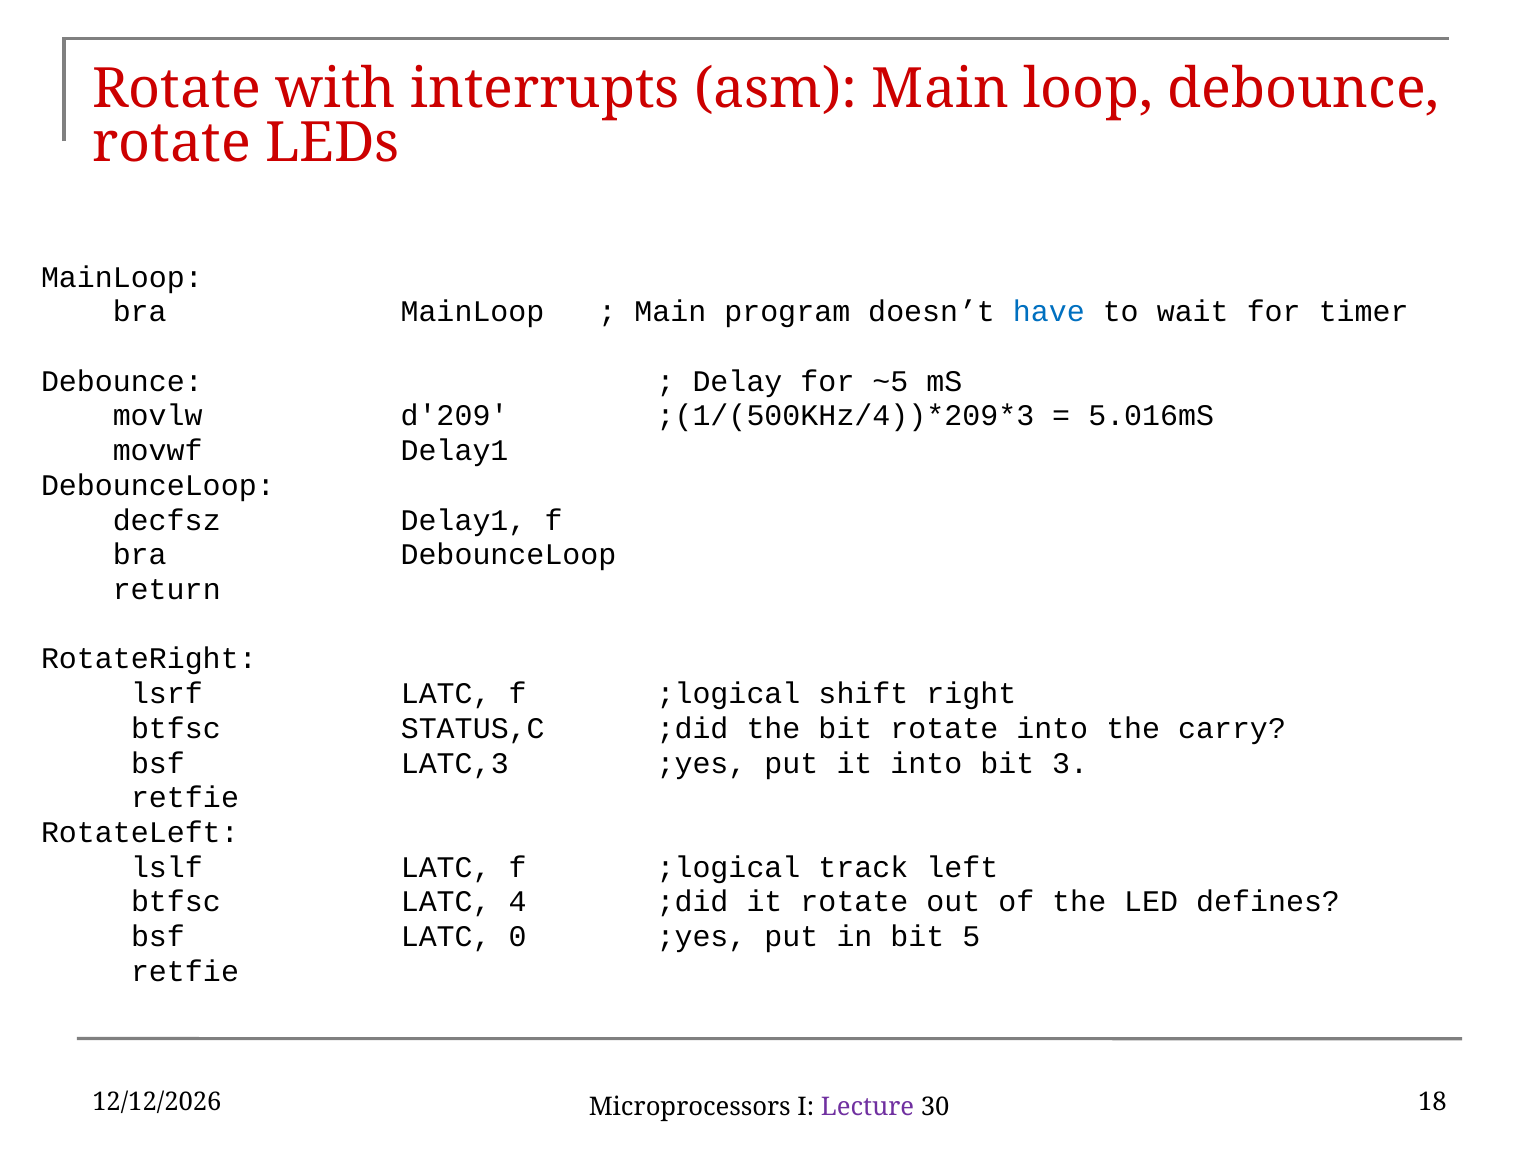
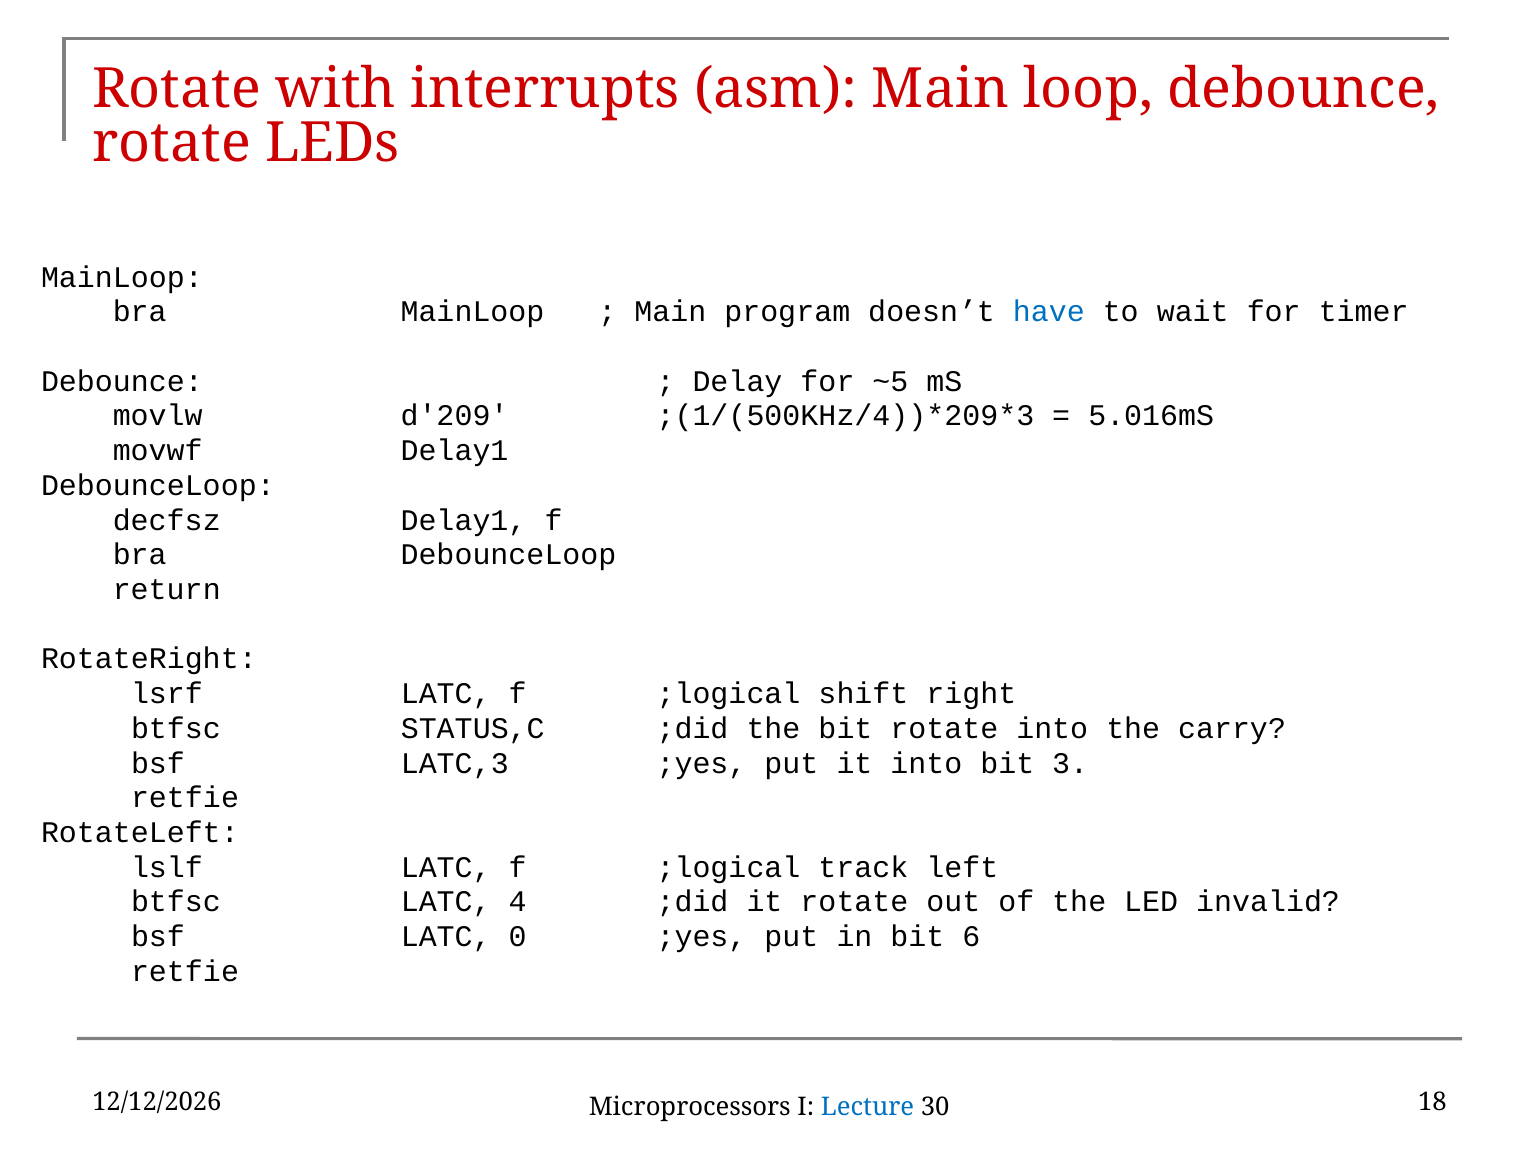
defines: defines -> invalid
5: 5 -> 6
Lecture colour: purple -> blue
